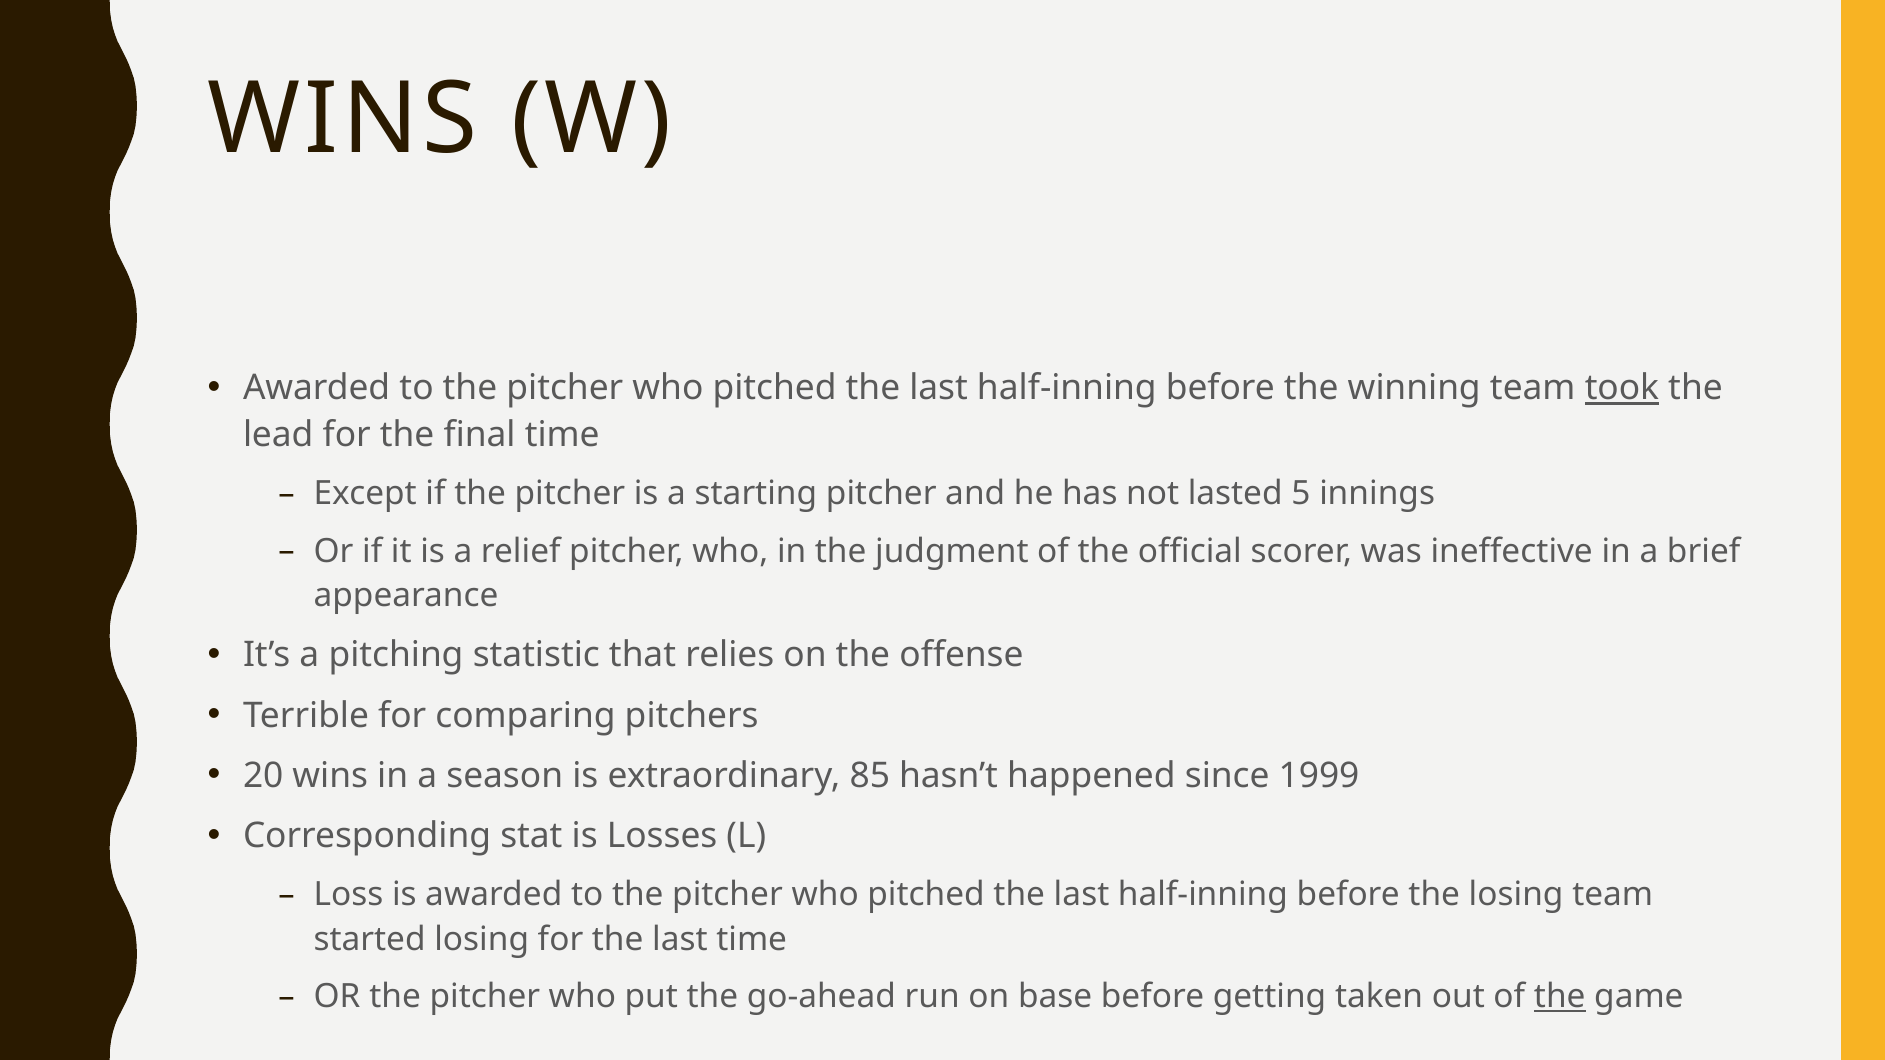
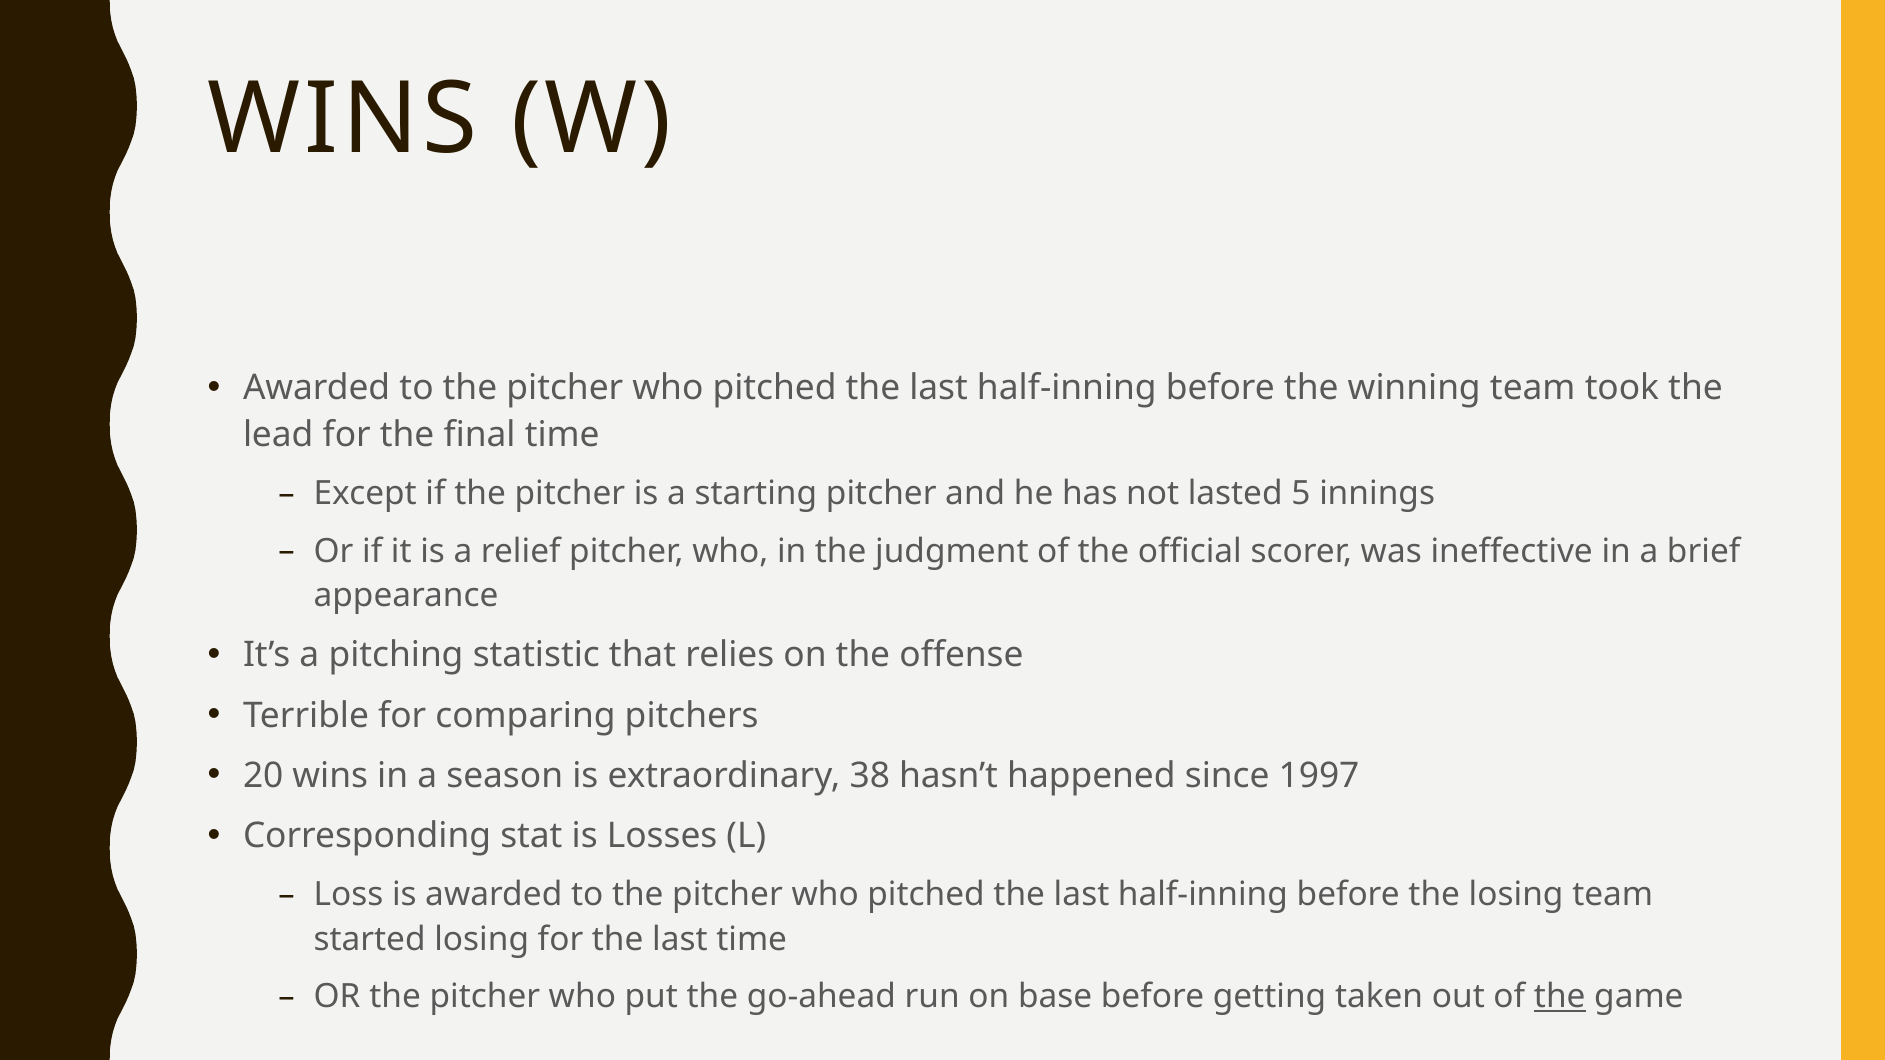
took underline: present -> none
85: 85 -> 38
1999: 1999 -> 1997
